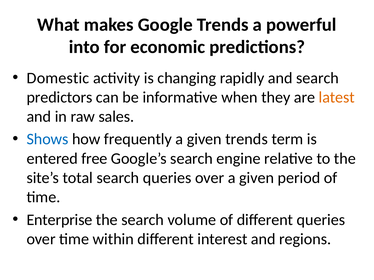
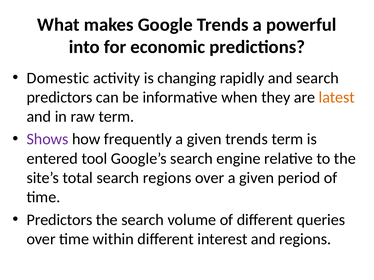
raw sales: sales -> term
Shows colour: blue -> purple
free: free -> tool
search queries: queries -> regions
Enterprise at (59, 220): Enterprise -> Predictors
